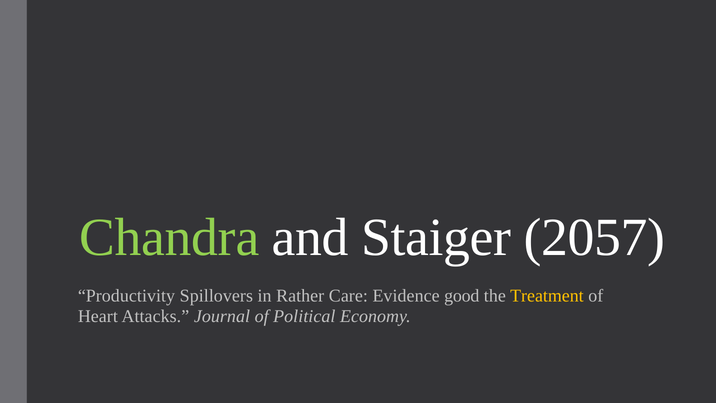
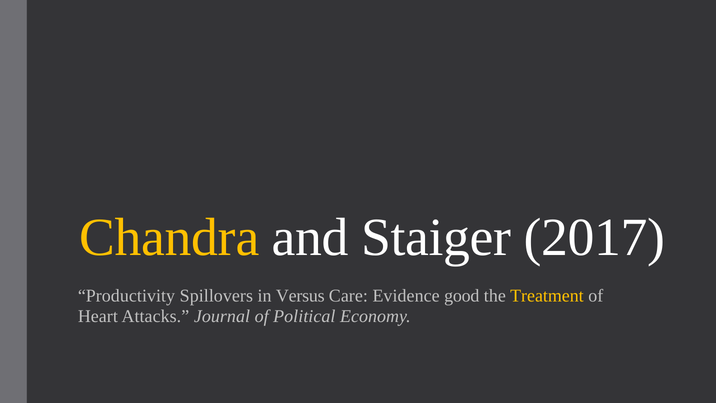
Chandra colour: light green -> yellow
2057: 2057 -> 2017
Rather: Rather -> Versus
